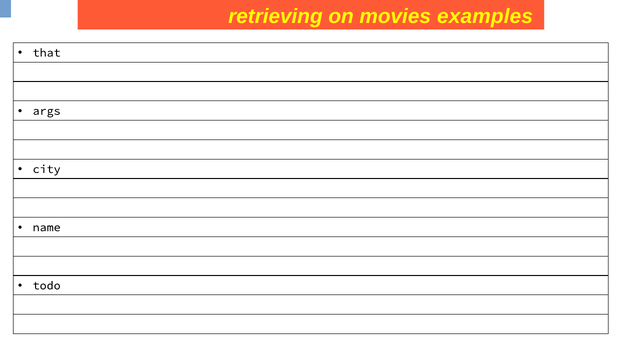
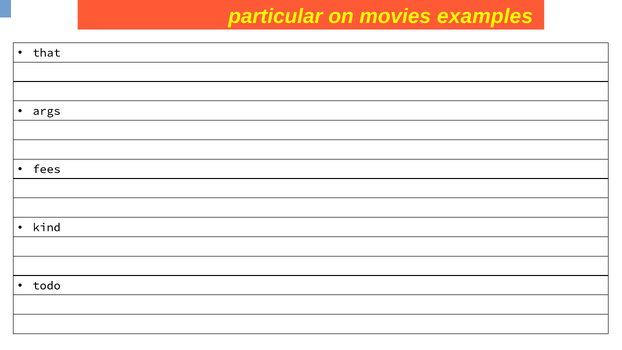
retrieving: retrieving -> particular
city: city -> fees
name: name -> kind
